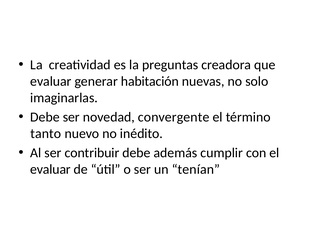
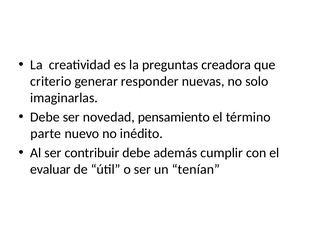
evaluar at (51, 82): evaluar -> criterio
habitación: habitación -> responder
convergente: convergente -> pensamiento
tanto: tanto -> parte
